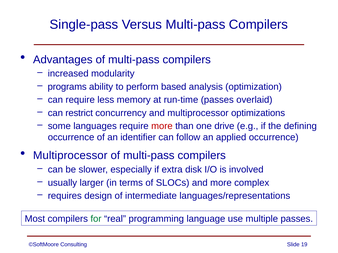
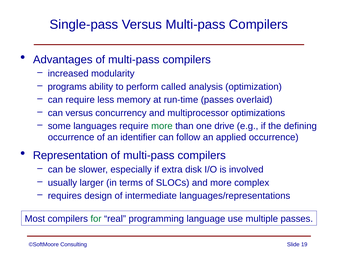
based: based -> called
can restrict: restrict -> versus
more at (162, 126) colour: red -> green
Multiprocessor at (70, 156): Multiprocessor -> Representation
